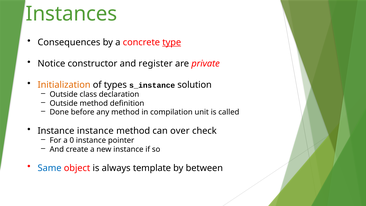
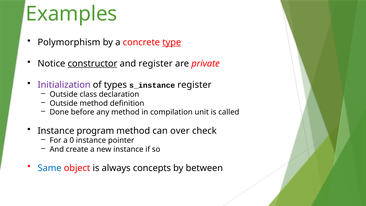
Instances: Instances -> Examples
Consequences: Consequences -> Polymorphism
constructor underline: none -> present
Initialization colour: orange -> purple
s_instance solution: solution -> register
Instance instance: instance -> program
template: template -> concepts
